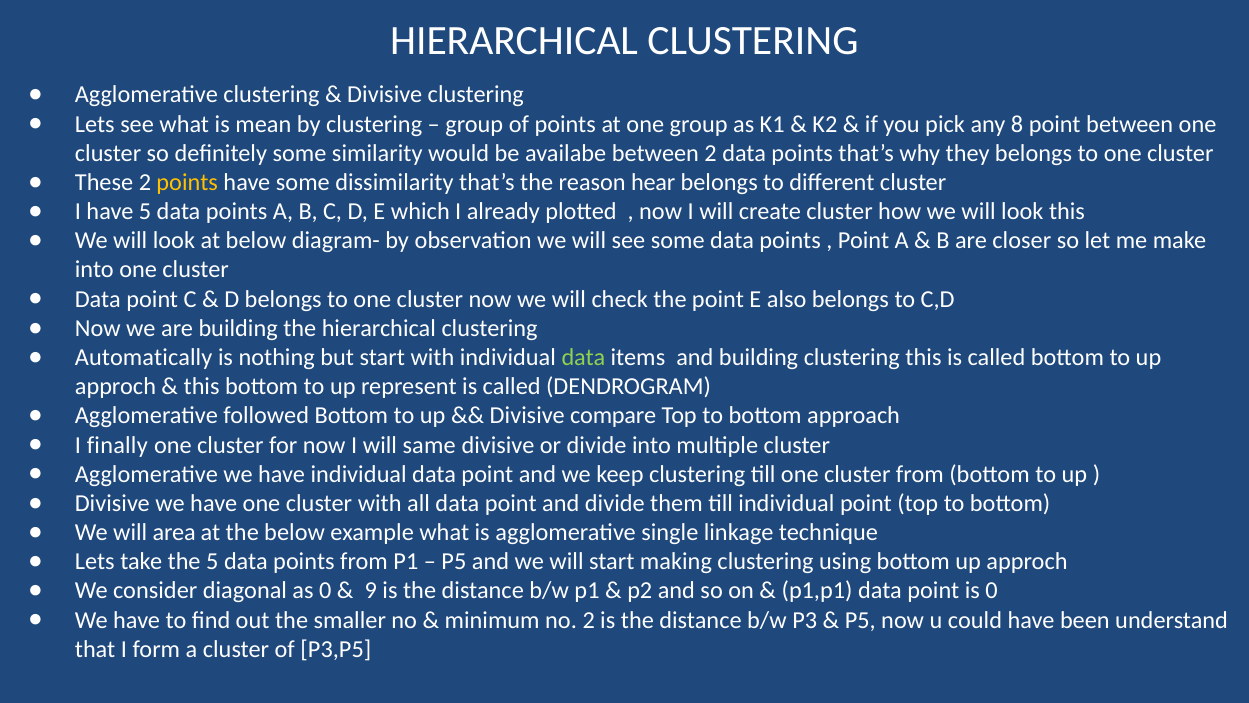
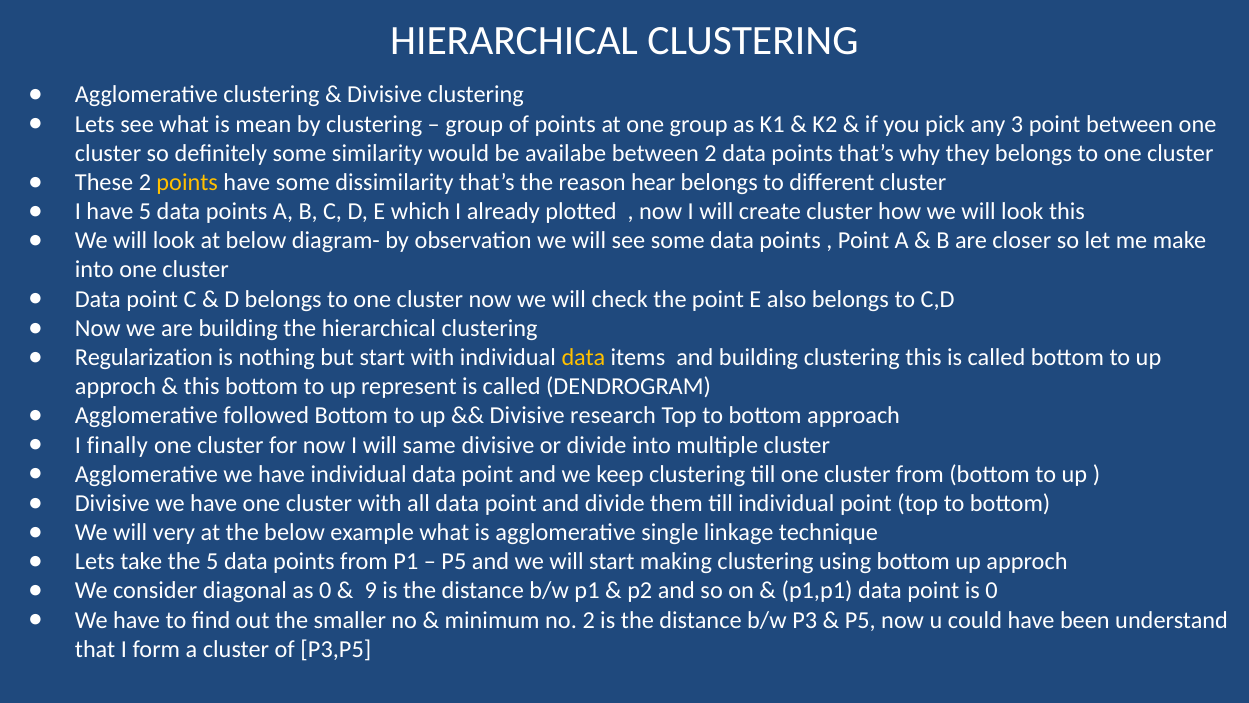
8: 8 -> 3
Automatically: Automatically -> Regularization
data at (583, 357) colour: light green -> yellow
compare: compare -> research
area: area -> very
